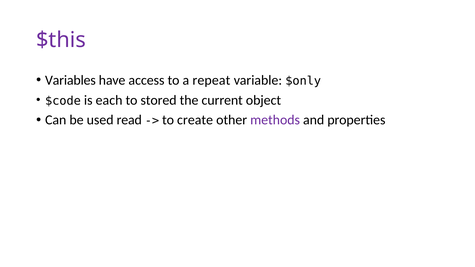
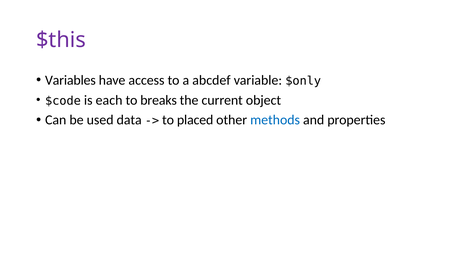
repeat: repeat -> abcdef
stored: stored -> breaks
read: read -> data
create: create -> placed
methods colour: purple -> blue
